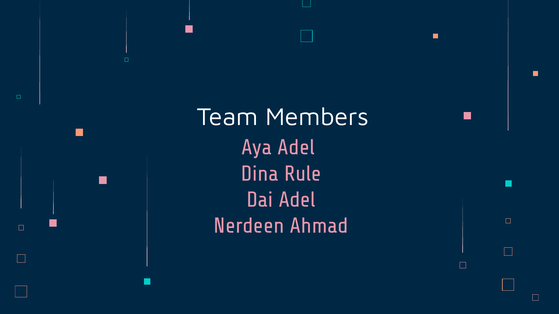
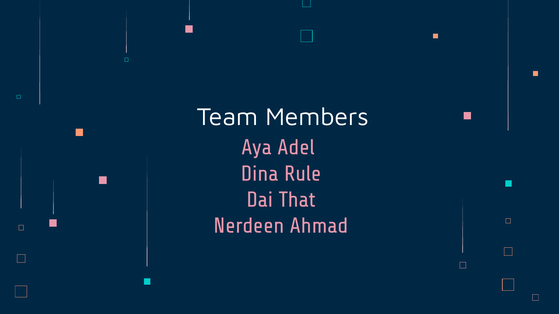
Dai Adel: Adel -> That
